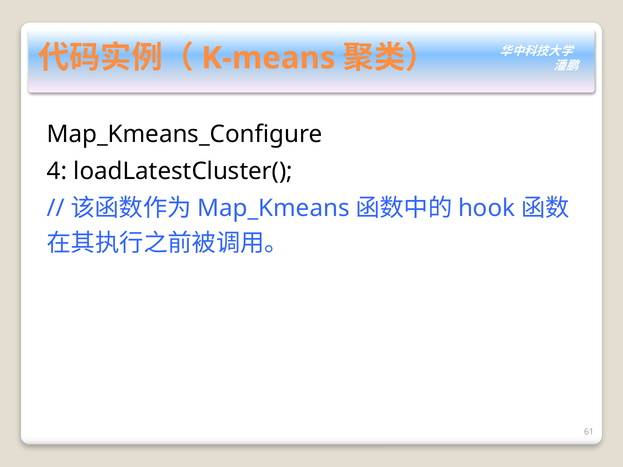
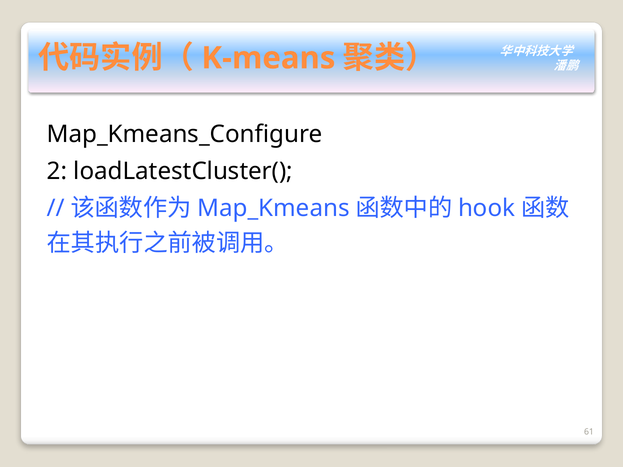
4: 4 -> 2
